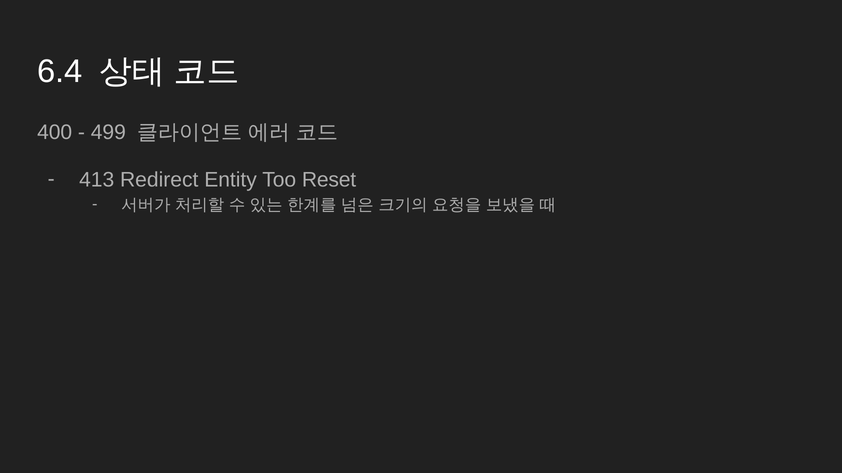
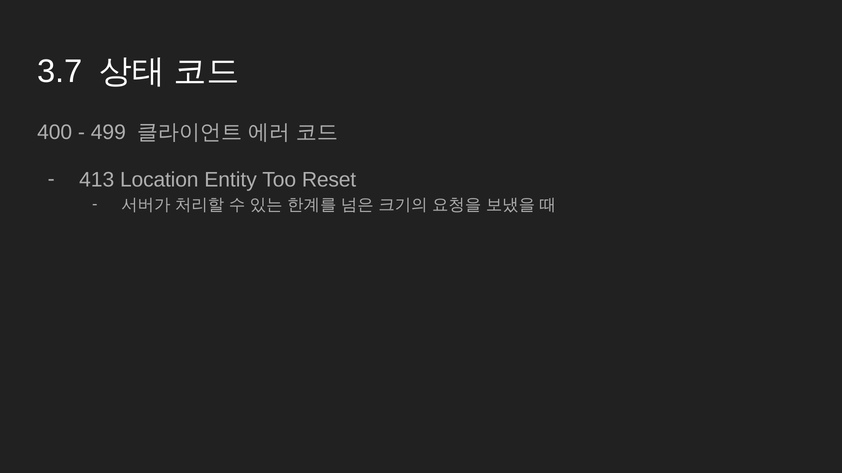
6.4: 6.4 -> 3.7
Redirect: Redirect -> Location
